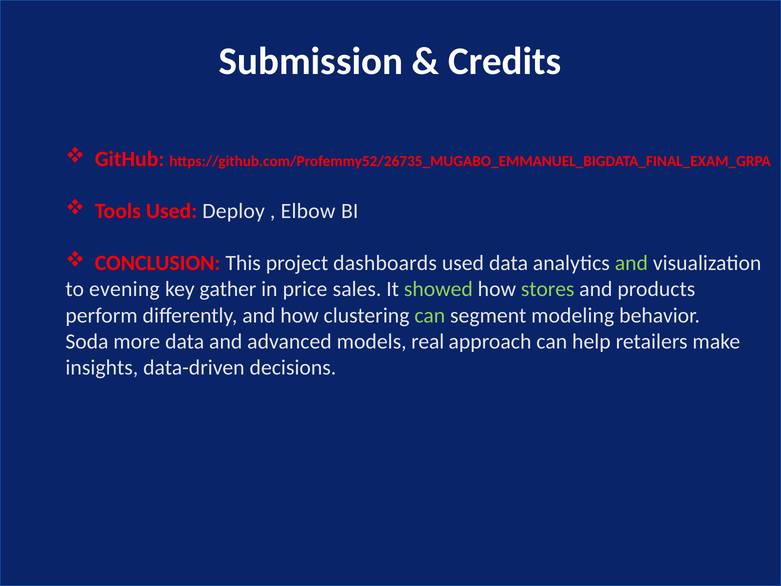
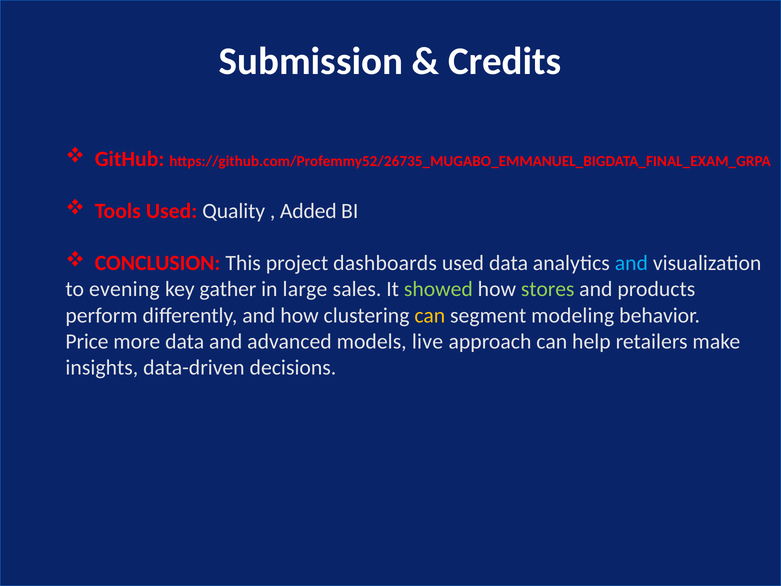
Deploy: Deploy -> Quality
Elbow: Elbow -> Added
and at (631, 263) colour: light green -> light blue
price: price -> large
can at (430, 315) colour: light green -> yellow
Soda: Soda -> Price
real: real -> live
